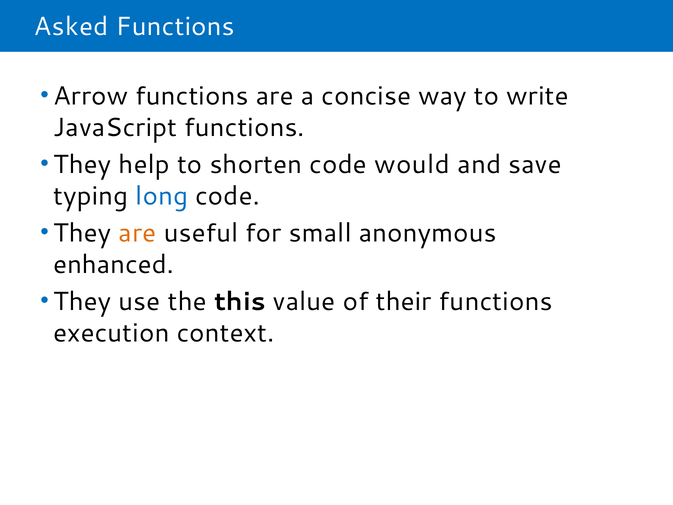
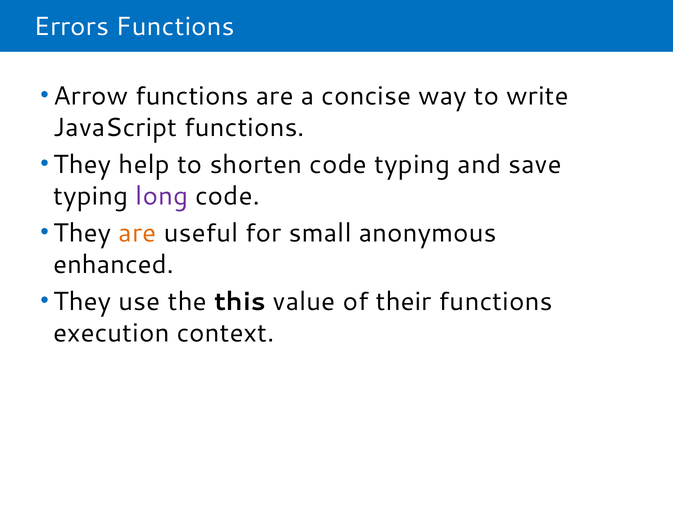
Asked: Asked -> Errors
code would: would -> typing
long colour: blue -> purple
